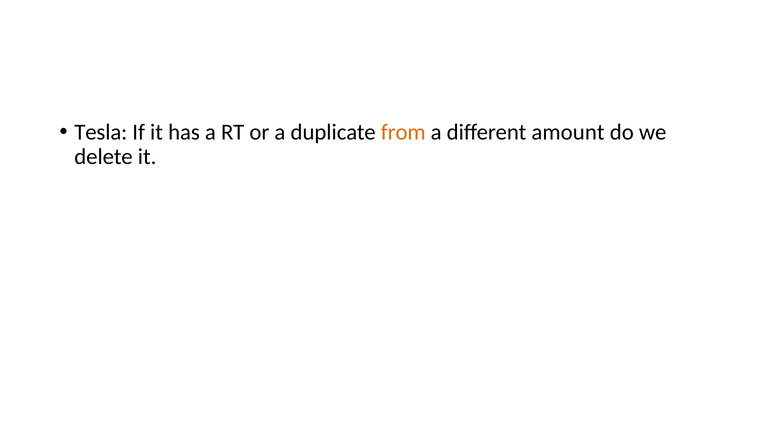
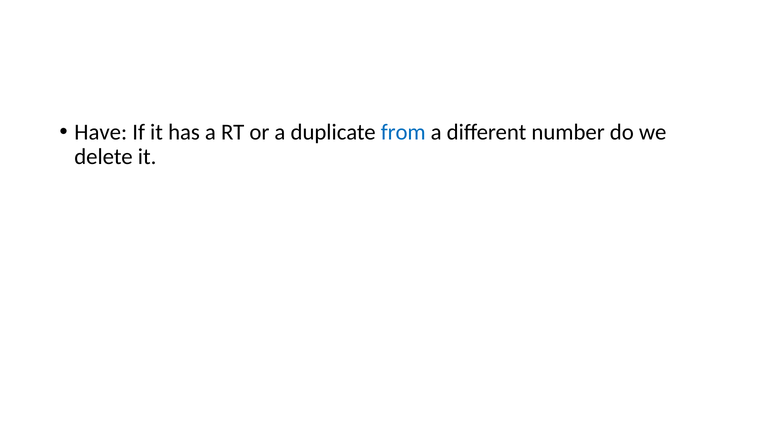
Tesla: Tesla -> Have
from colour: orange -> blue
amount: amount -> number
